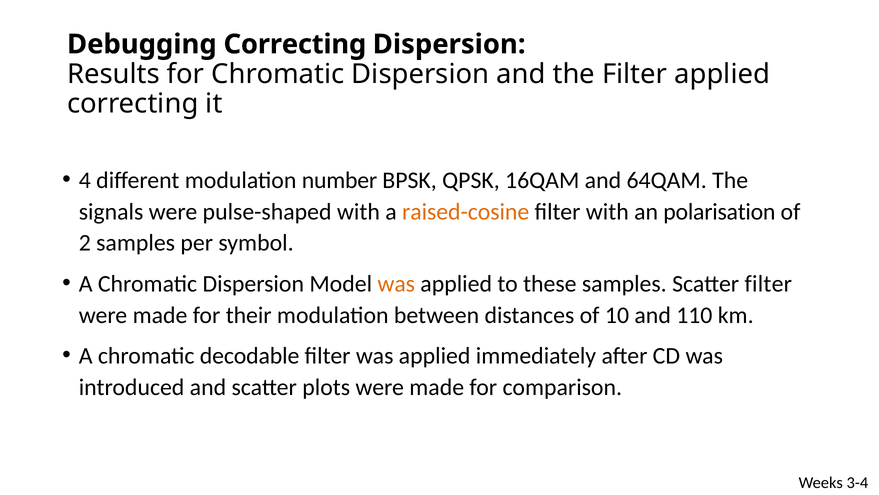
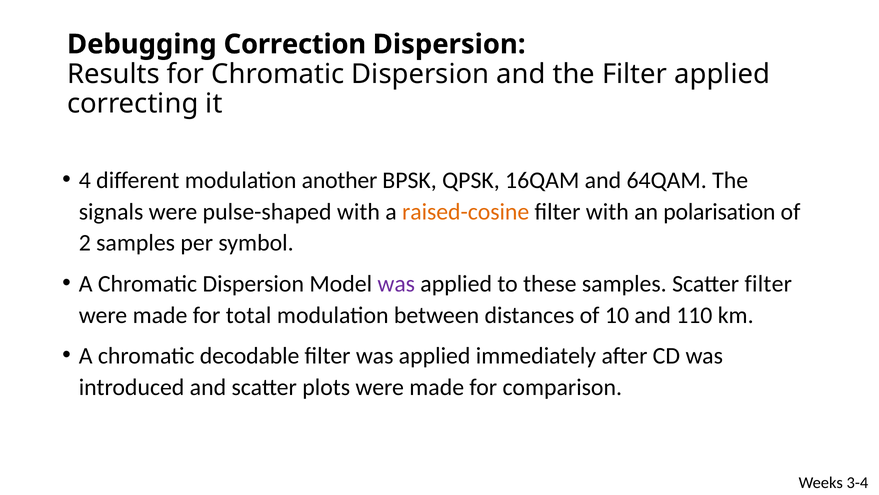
Debugging Correcting: Correcting -> Correction
number: number -> another
was at (396, 283) colour: orange -> purple
their: their -> total
